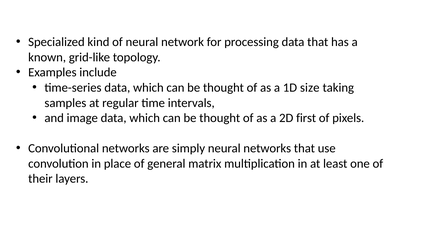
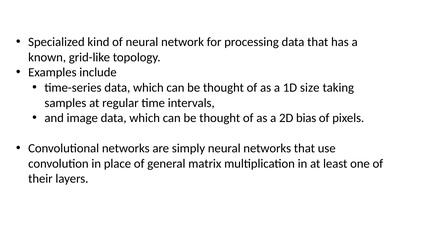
first: first -> bias
